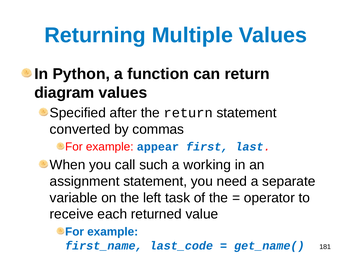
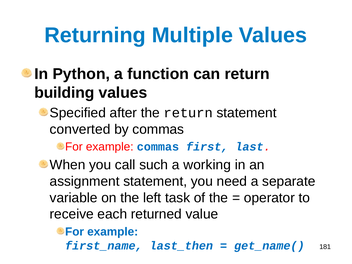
diagram: diagram -> building
example appear: appear -> commas
last_code: last_code -> last_then
